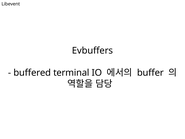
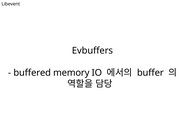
terminal: terminal -> memory
